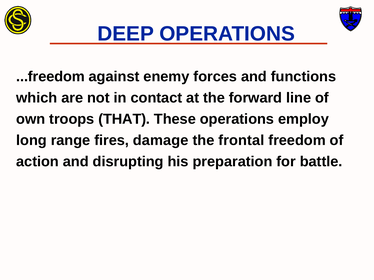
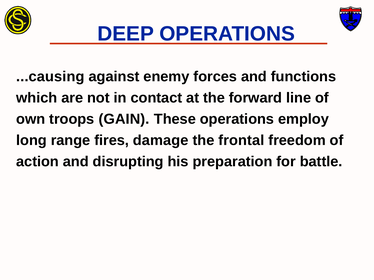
...freedom: ...freedom -> ...causing
THAT: THAT -> GAIN
